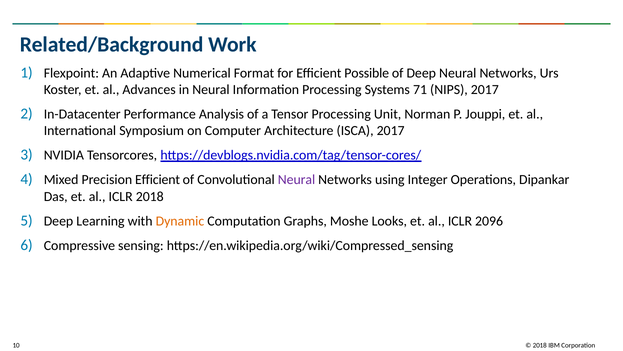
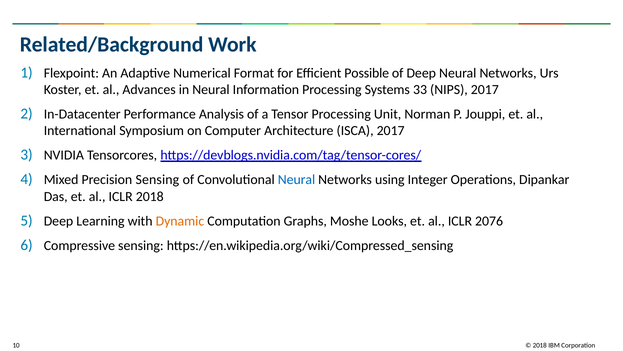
71: 71 -> 33
Precision Efficient: Efficient -> Sensing
Neural at (297, 180) colour: purple -> blue
2096: 2096 -> 2076
